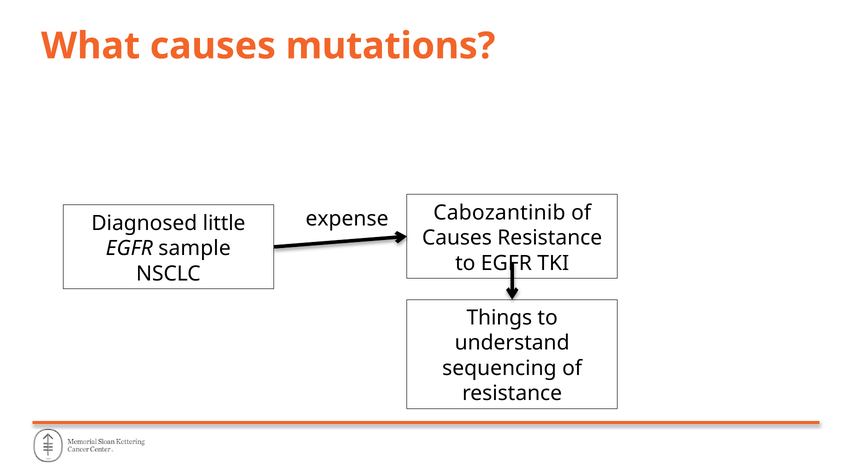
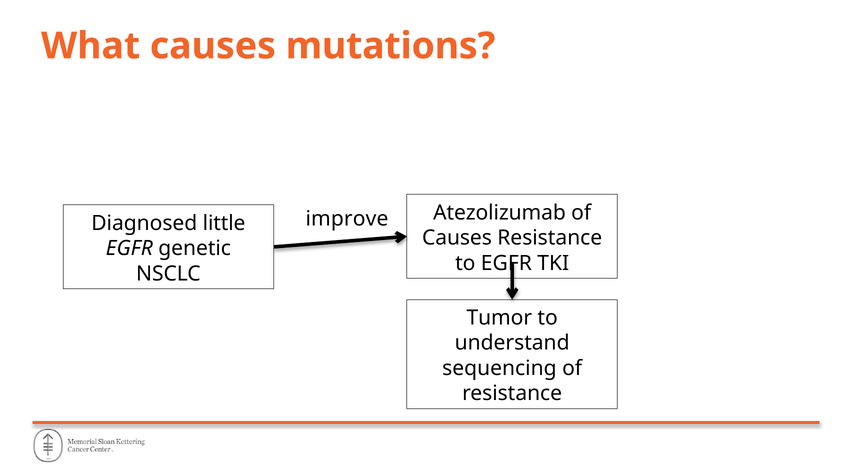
Cabozantinib: Cabozantinib -> Atezolizumab
expense: expense -> improve
sample: sample -> genetic
Things: Things -> Tumor
